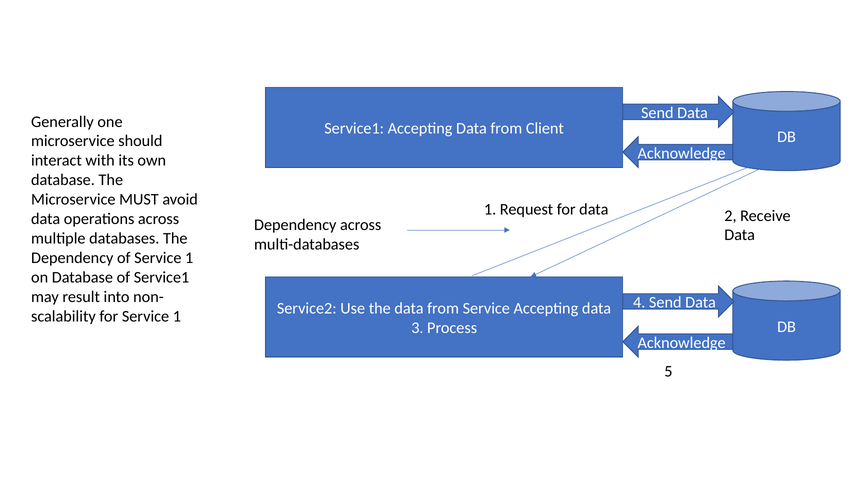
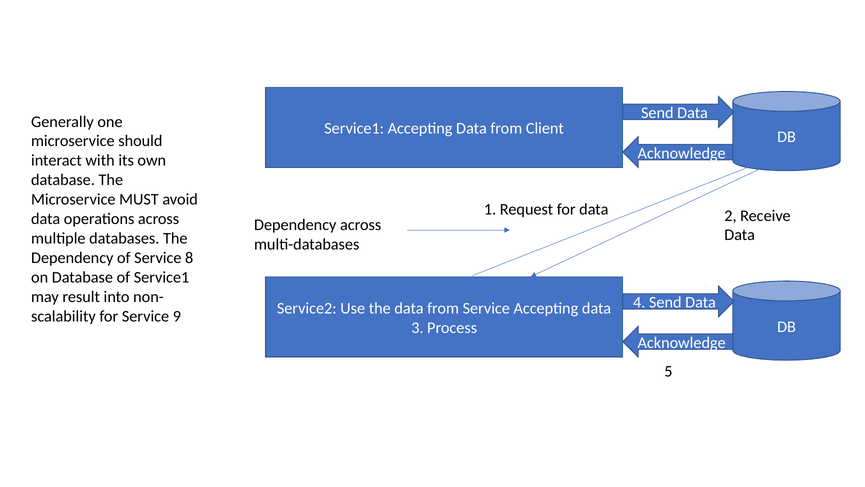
of Service 1: 1 -> 8
for Service 1: 1 -> 9
